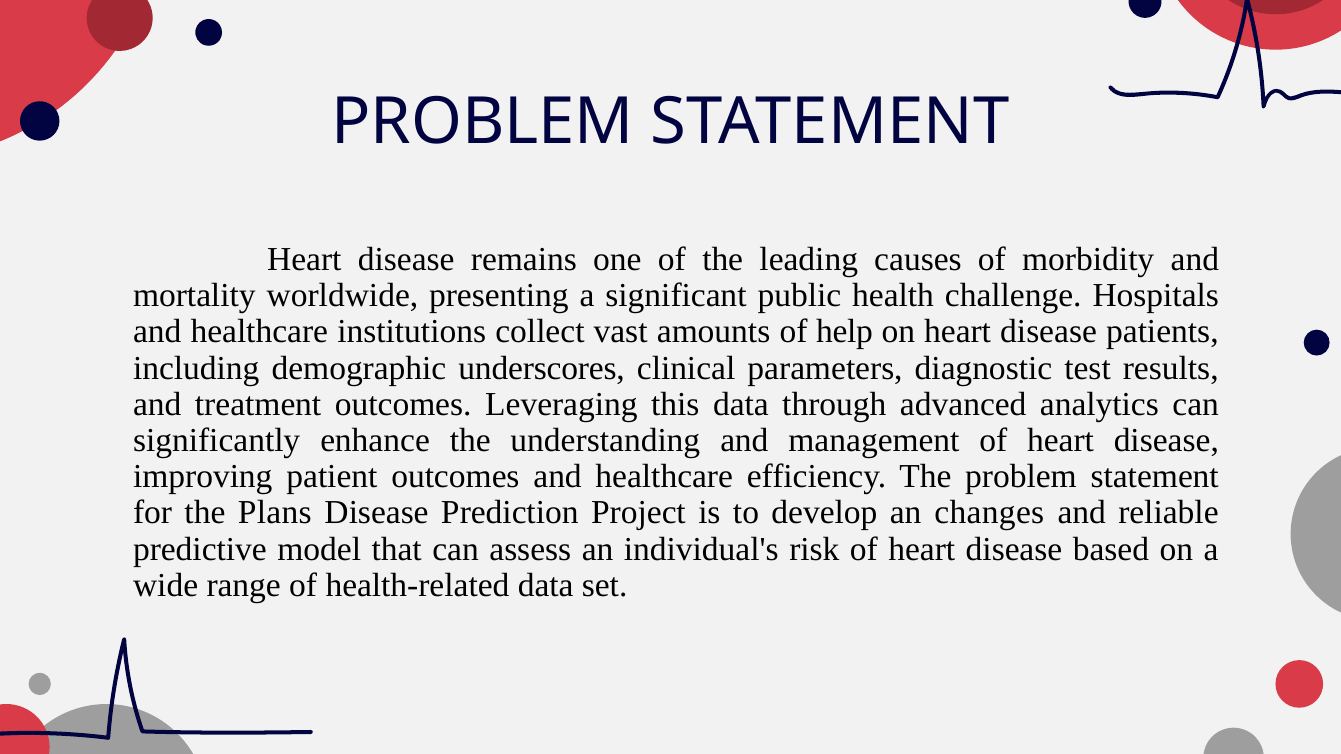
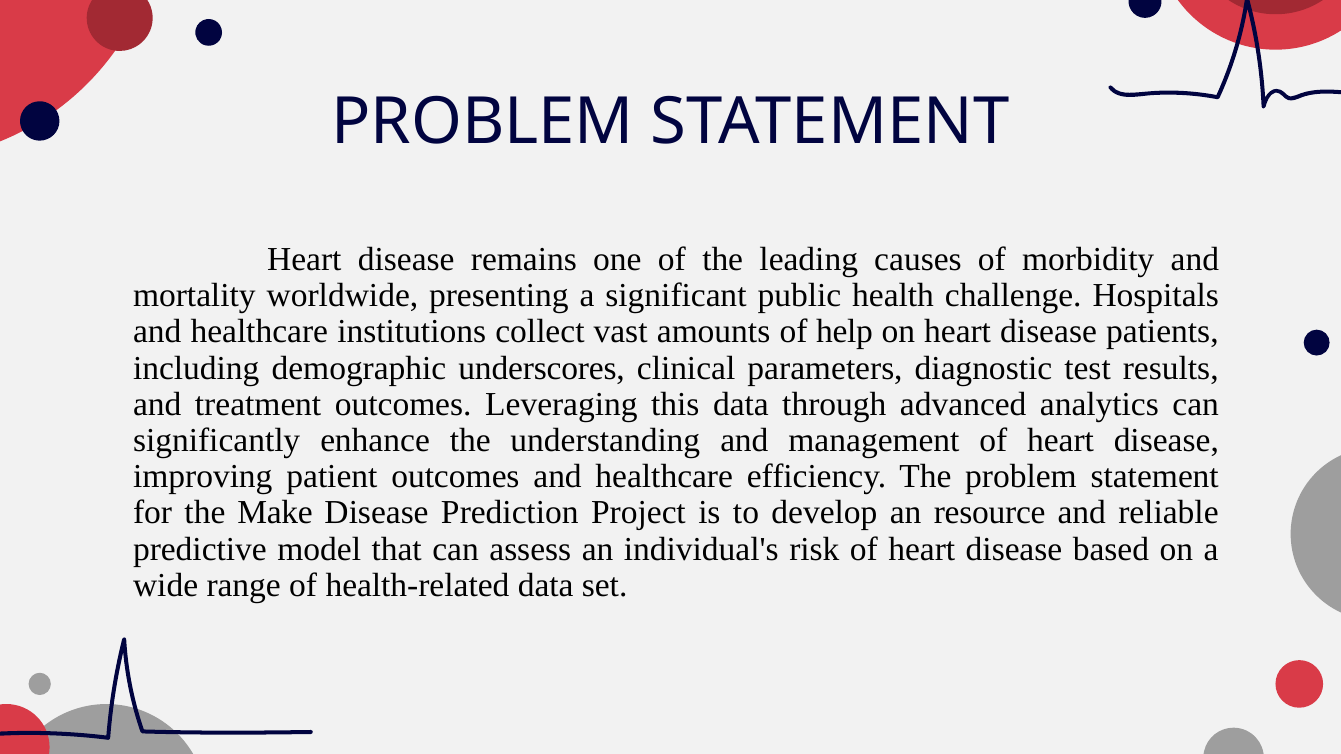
Plans: Plans -> Make
changes: changes -> resource
